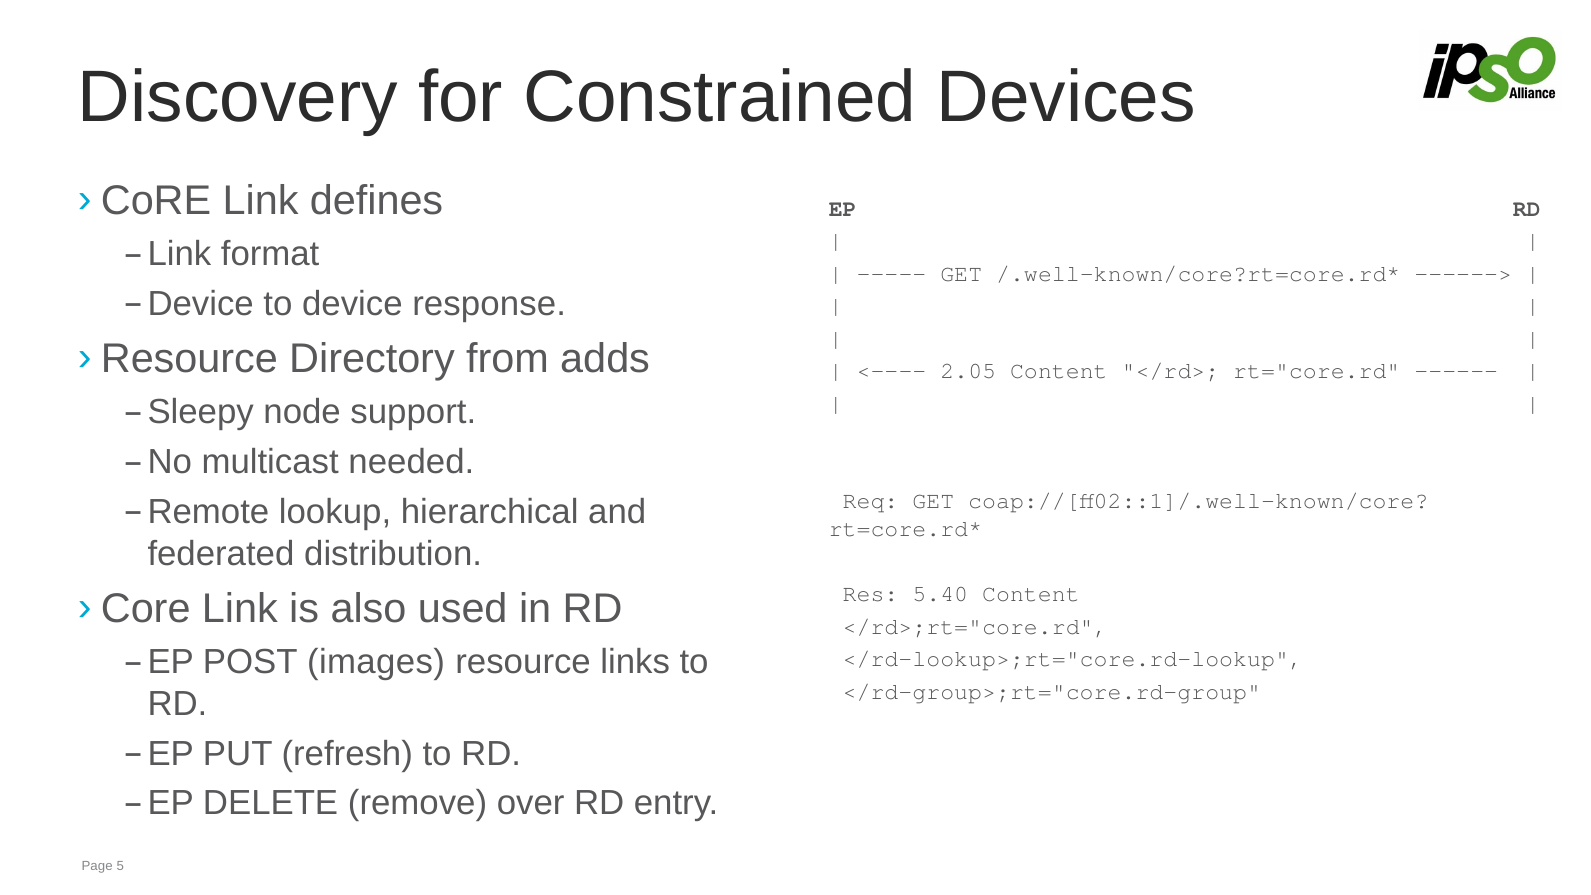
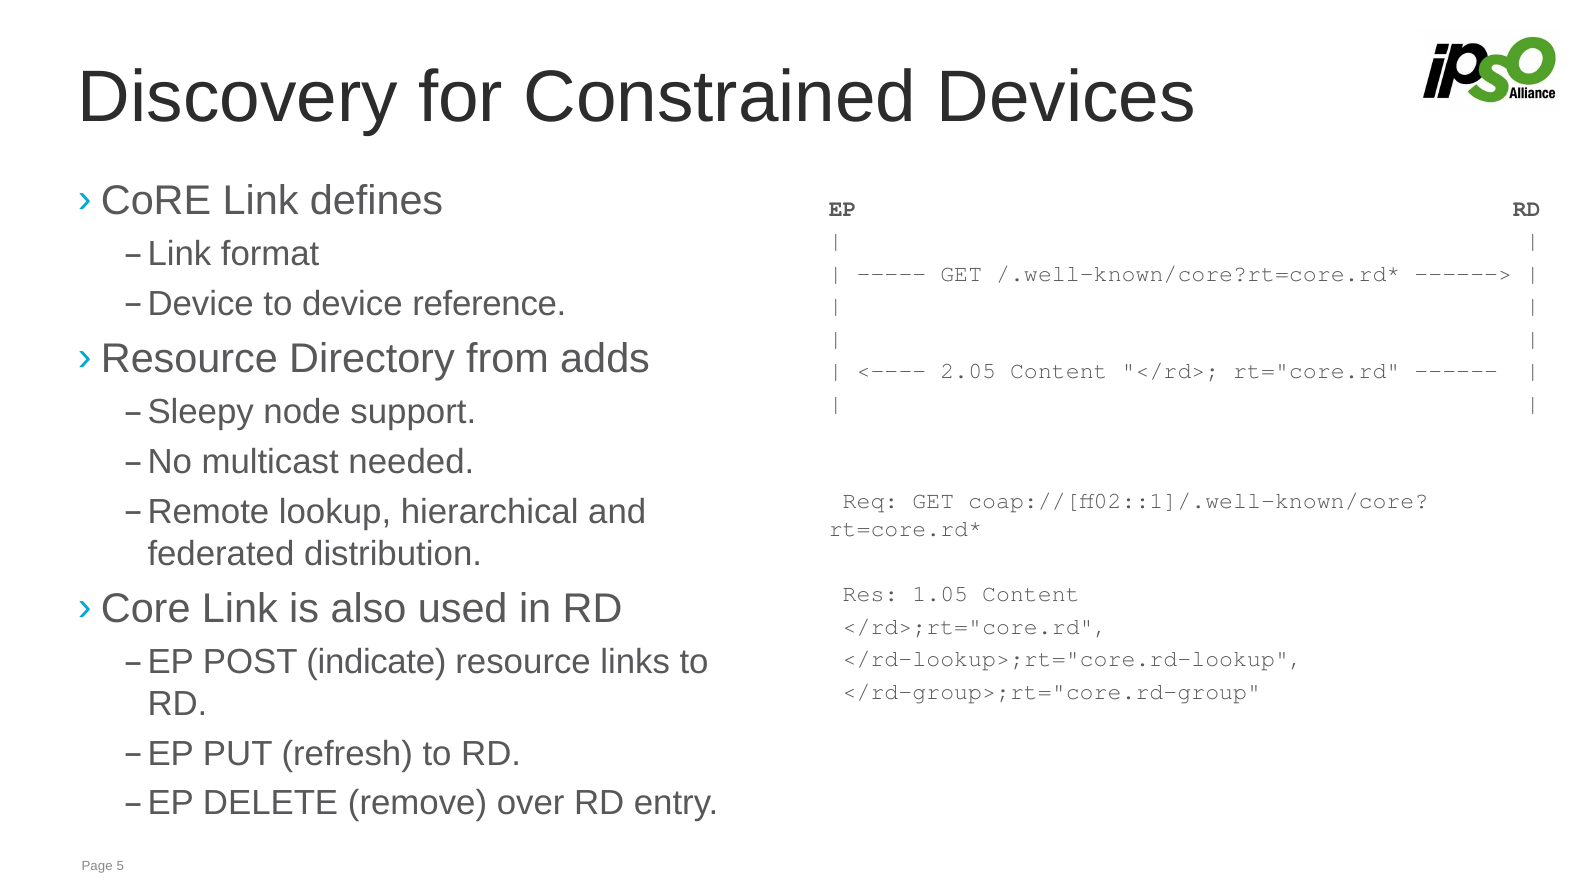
response: response -> reference
5.40: 5.40 -> 1.05
images: images -> indicate
